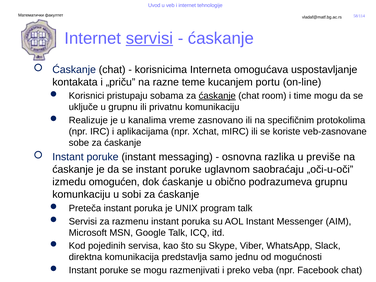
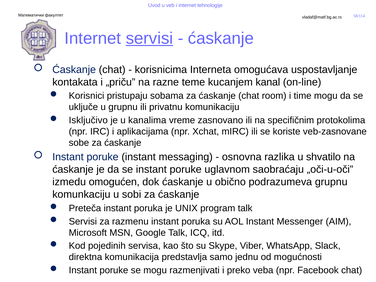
portu: portu -> kanal
ćaskanje at (217, 96) underline: present -> none
Realizuje: Realizuje -> Isključivo
previše: previše -> shvatilo
